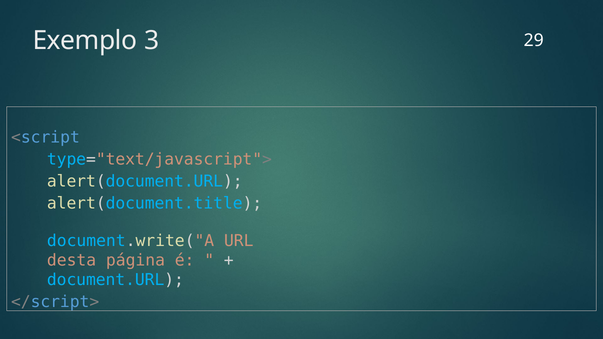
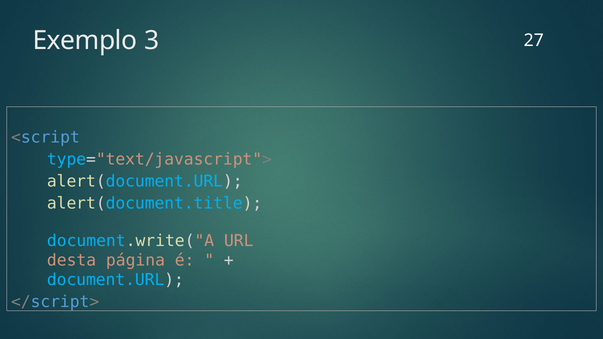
29: 29 -> 27
